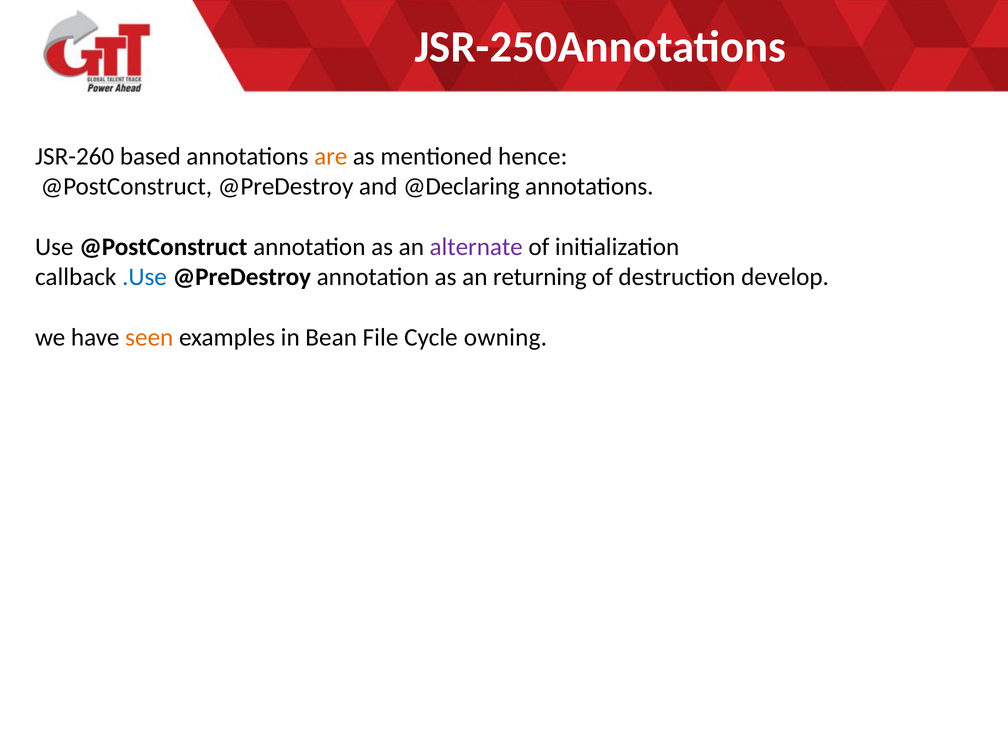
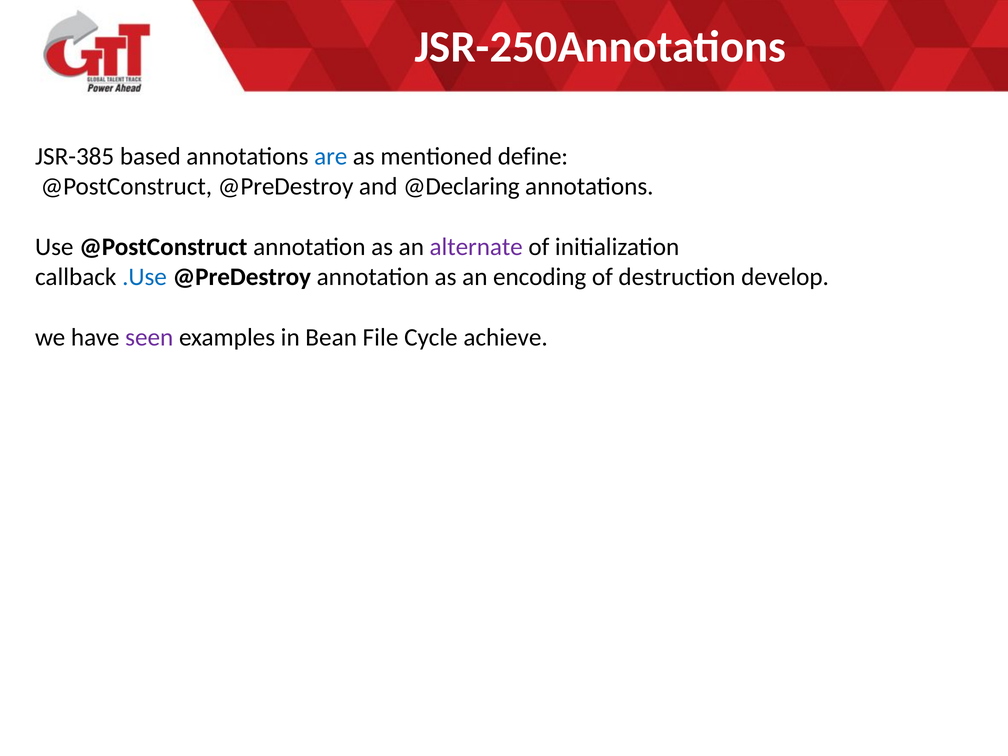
JSR-260: JSR-260 -> JSR-385
are colour: orange -> blue
hence: hence -> define
returning: returning -> encoding
seen colour: orange -> purple
owning: owning -> achieve
